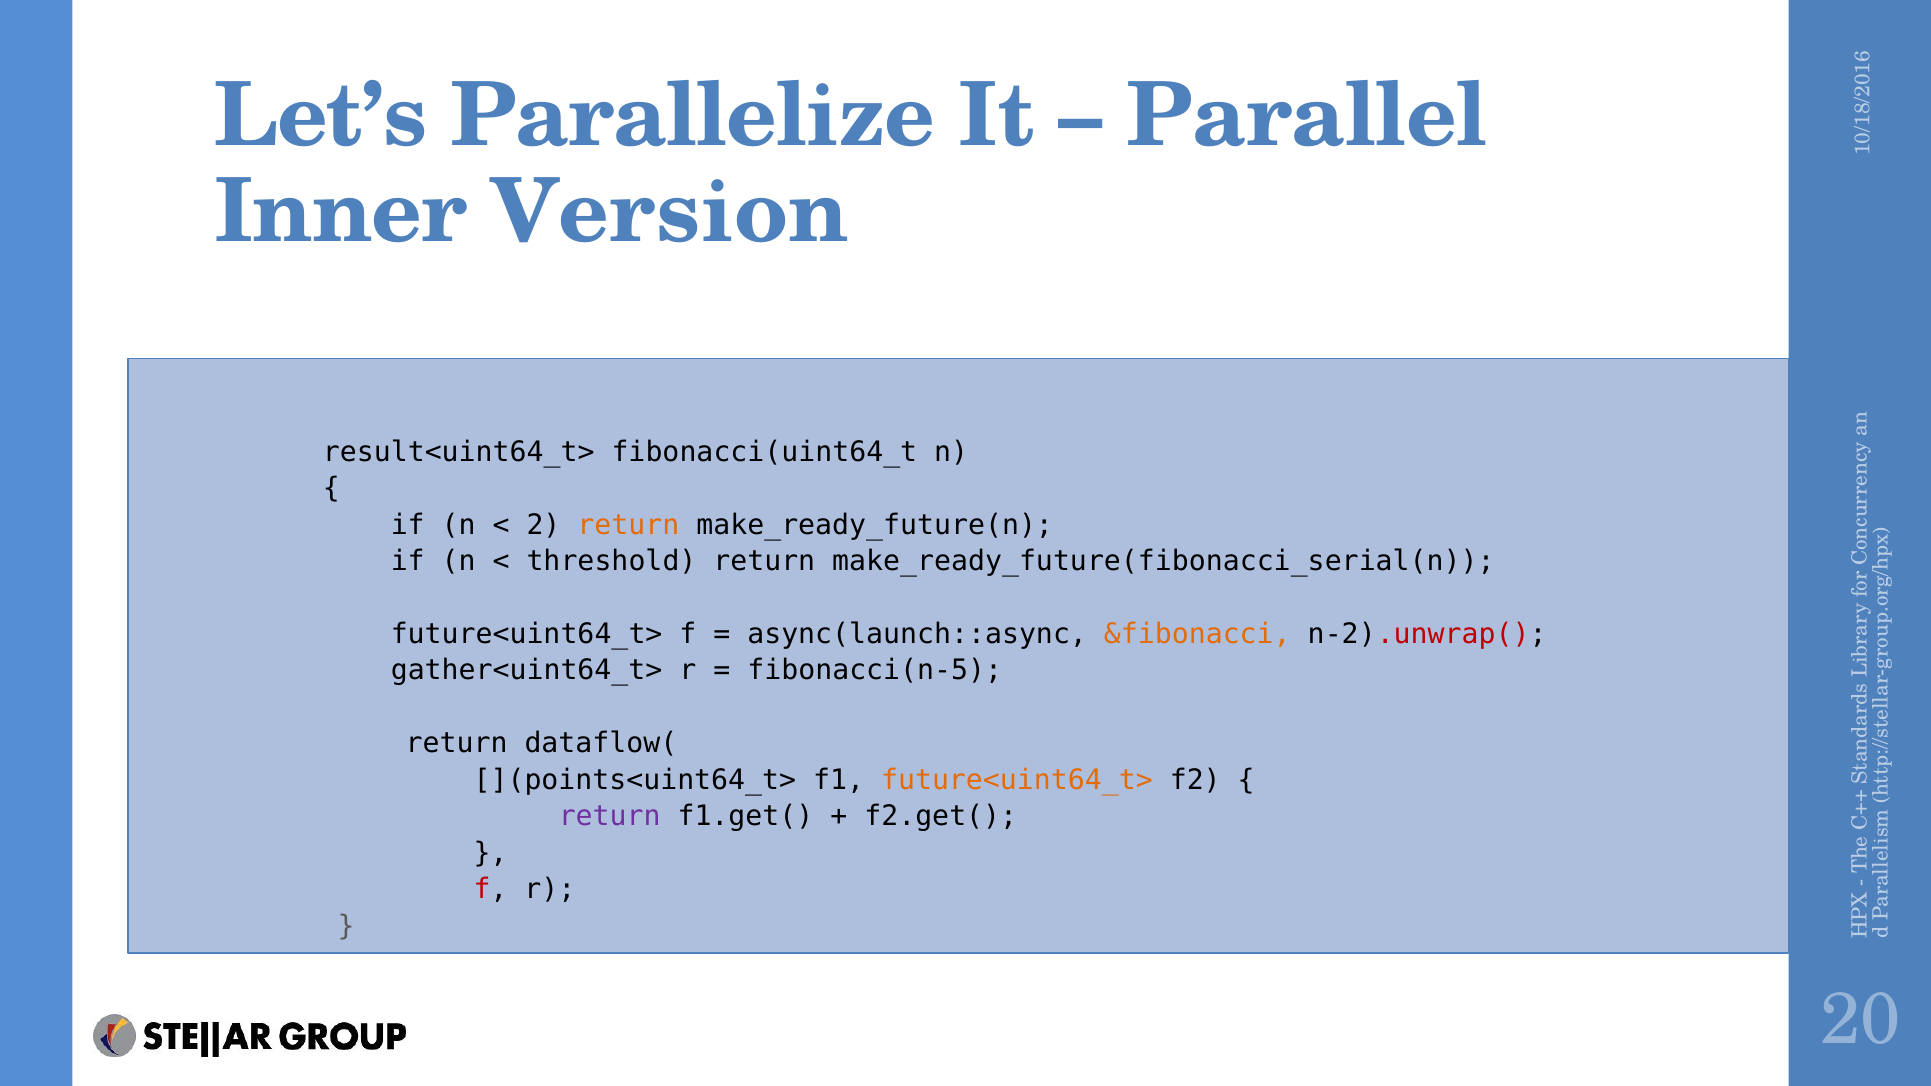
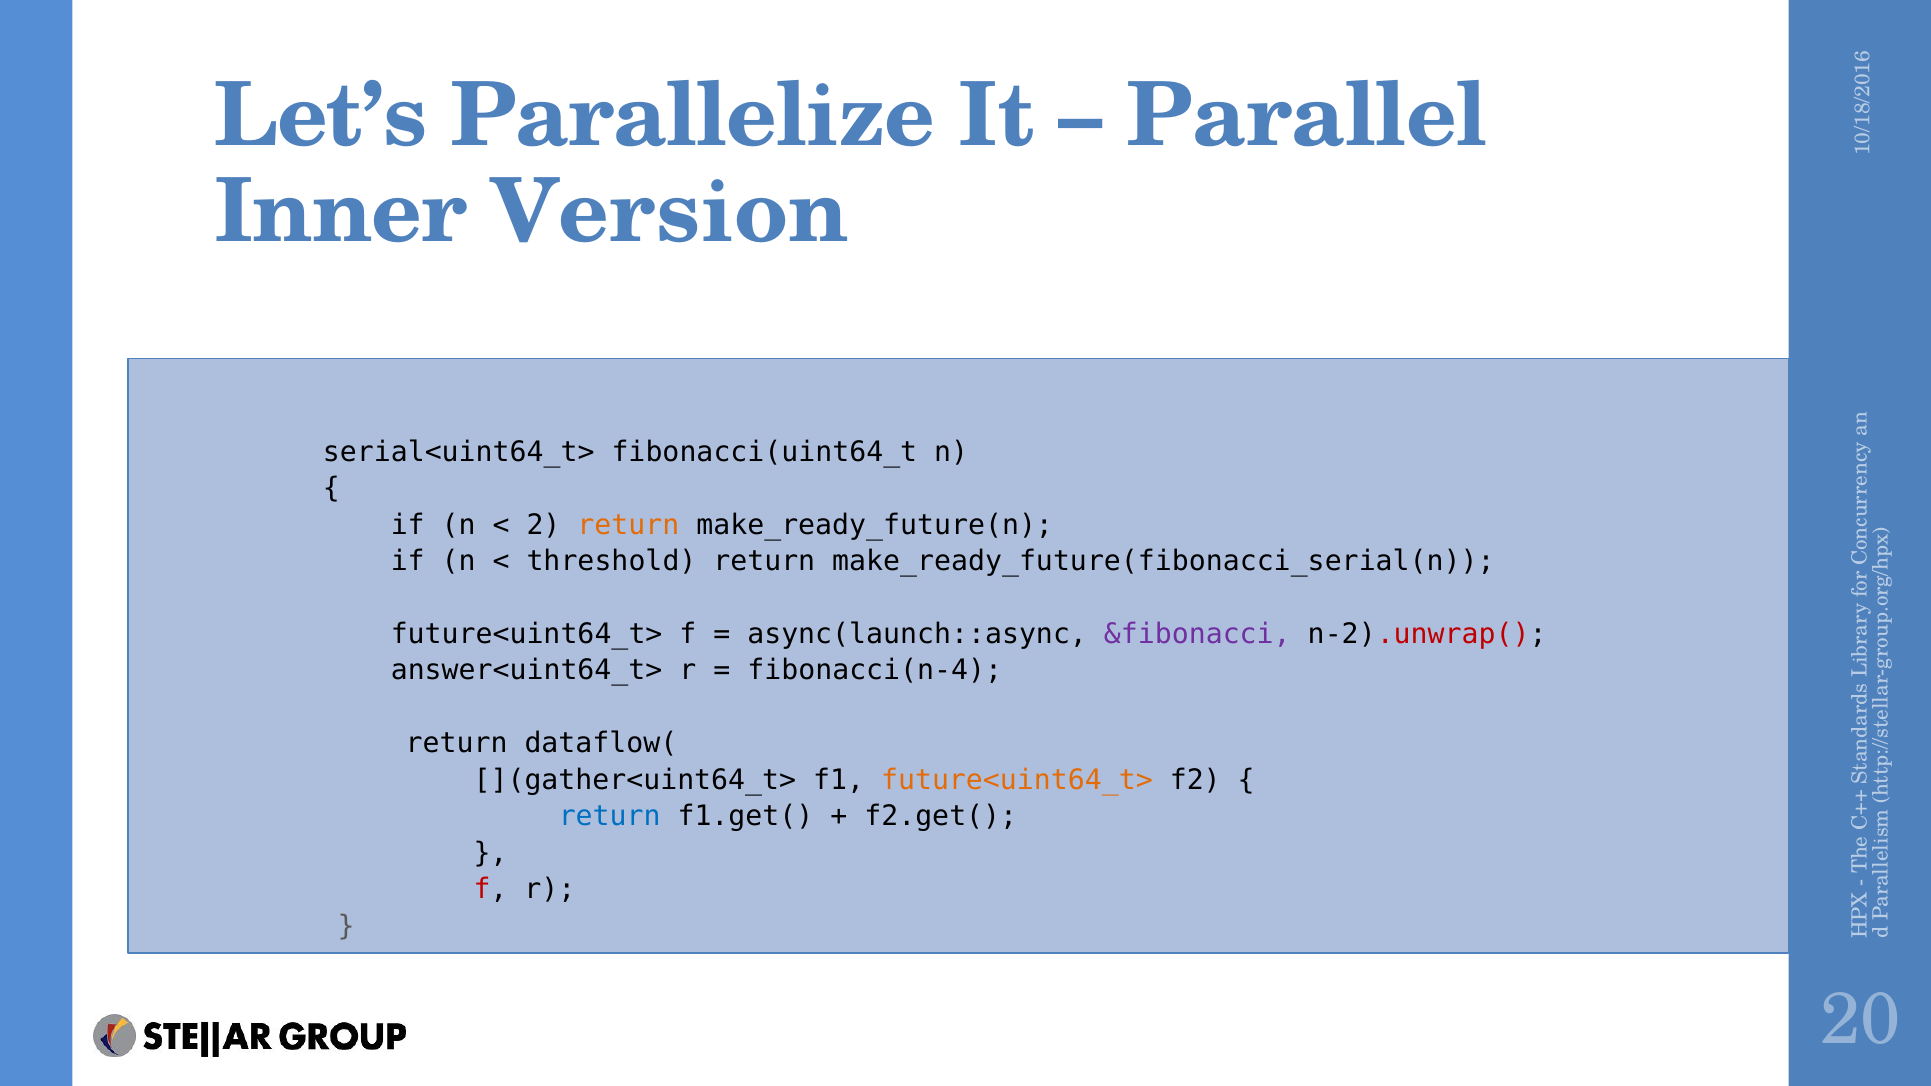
result<uint64_t>: result<uint64_t> -> serial<uint64_t>
&fibonacci colour: orange -> purple
gather<uint64_t>: gather<uint64_t> -> answer<uint64_t>
fibonacci(n-5: fibonacci(n-5 -> fibonacci(n-4
](points<uint64_t>: ](points<uint64_t> -> ](gather<uint64_t>
return at (610, 817) colour: purple -> blue
